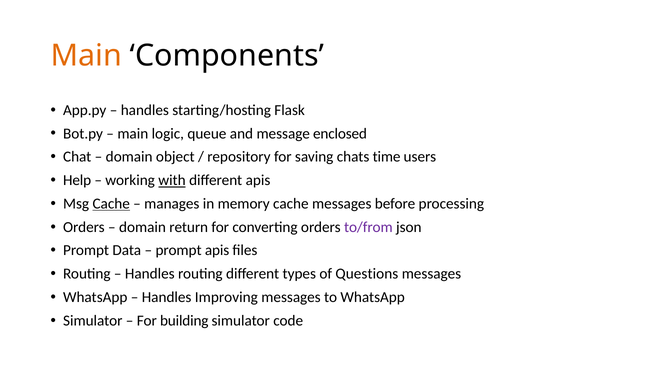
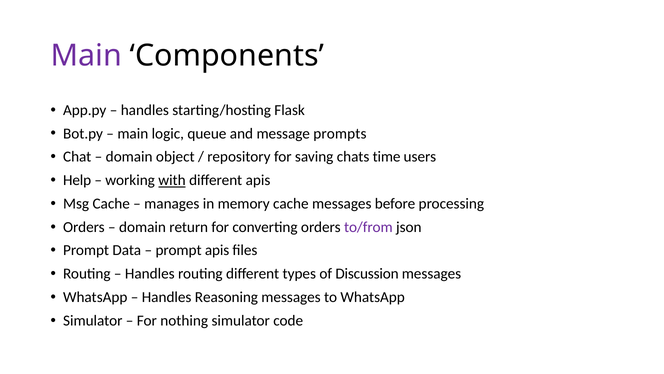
Main at (86, 56) colour: orange -> purple
enclosed: enclosed -> prompts
Cache at (111, 203) underline: present -> none
Questions: Questions -> Discussion
Improving: Improving -> Reasoning
building: building -> nothing
